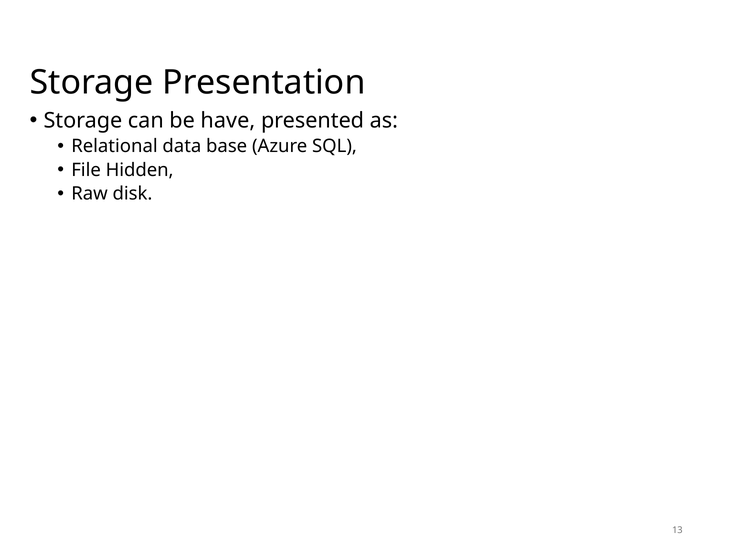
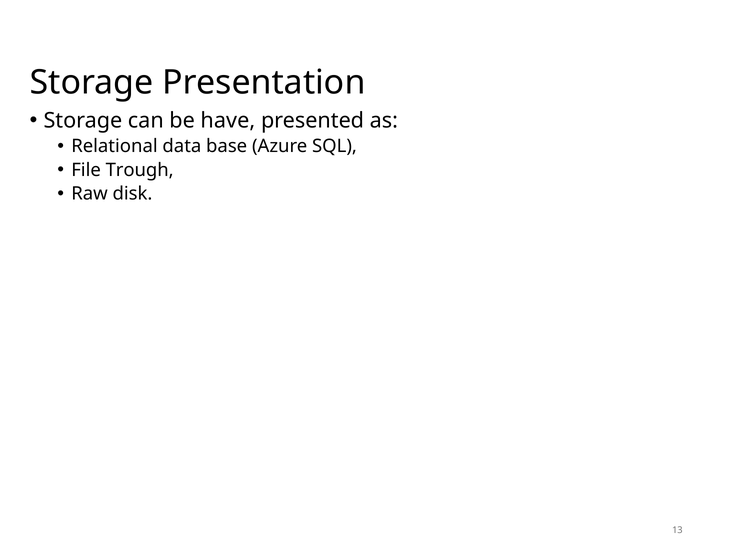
Hidden: Hidden -> Trough
